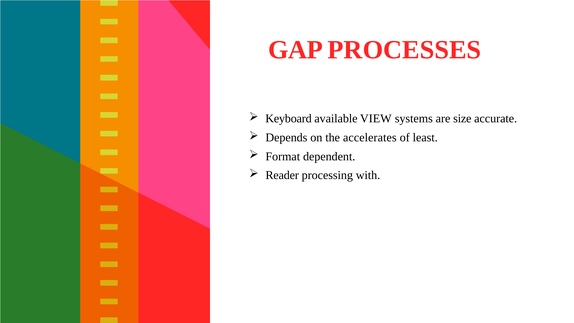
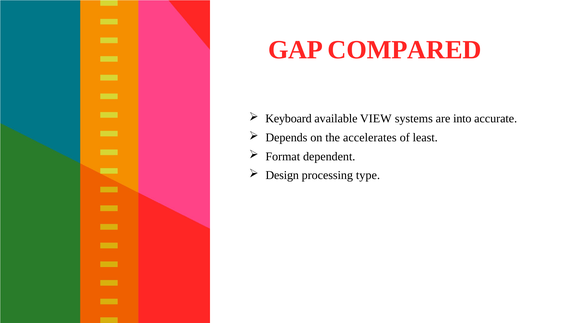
PROCESSES: PROCESSES -> COMPARED
size: size -> into
Reader: Reader -> Design
with: with -> type
